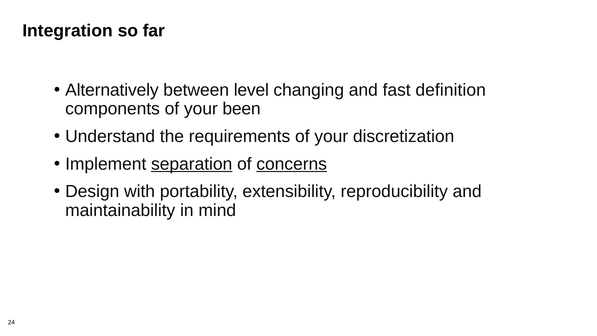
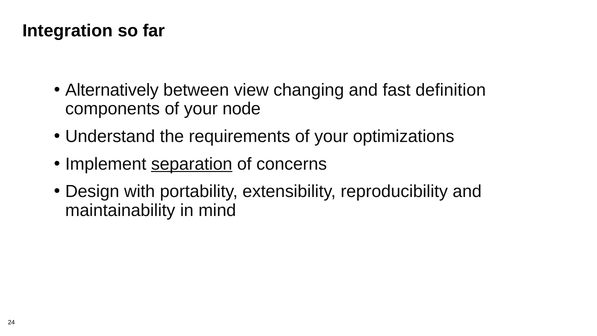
level: level -> view
been: been -> node
discretization: discretization -> optimizations
concerns underline: present -> none
